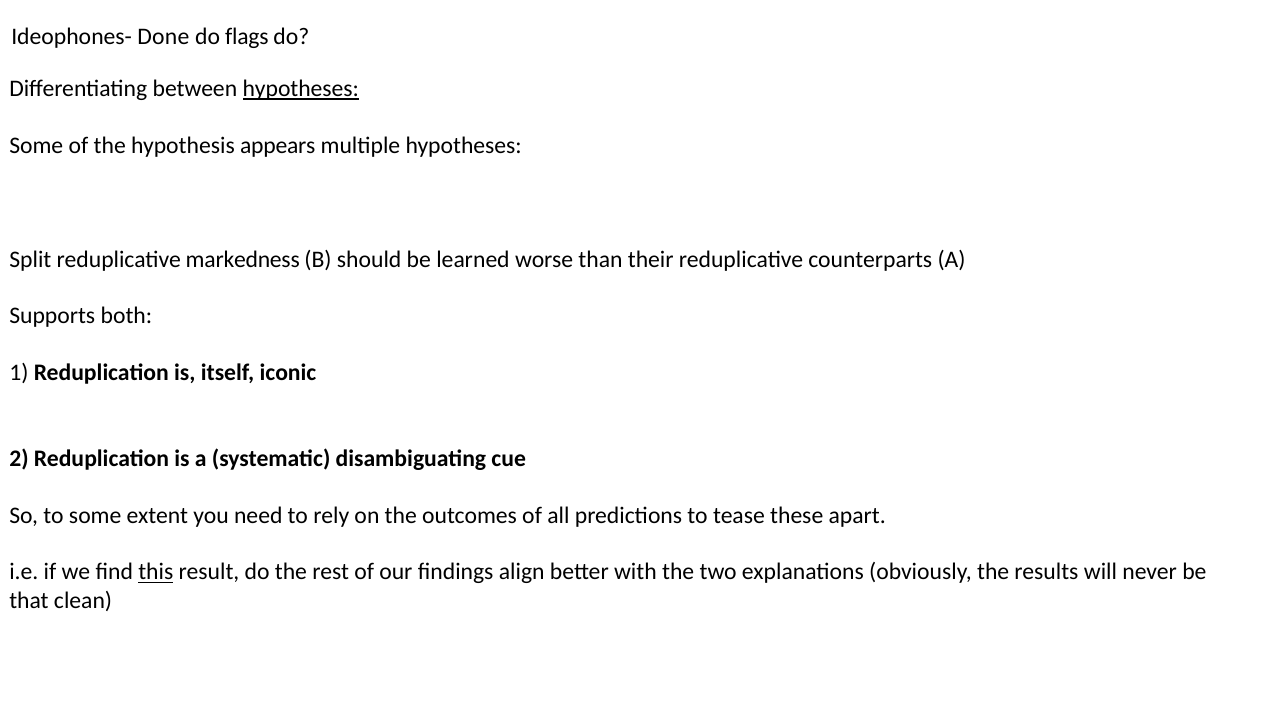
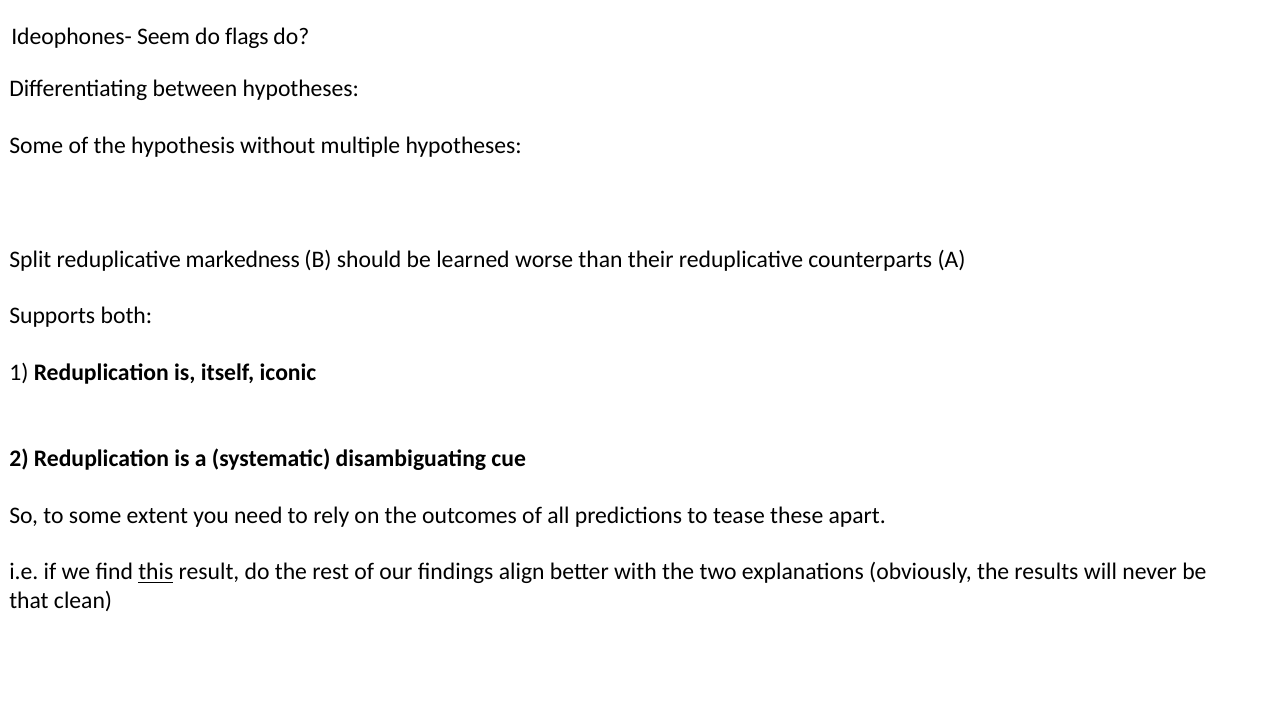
Done: Done -> Seem
hypotheses at (301, 89) underline: present -> none
appears: appears -> without
